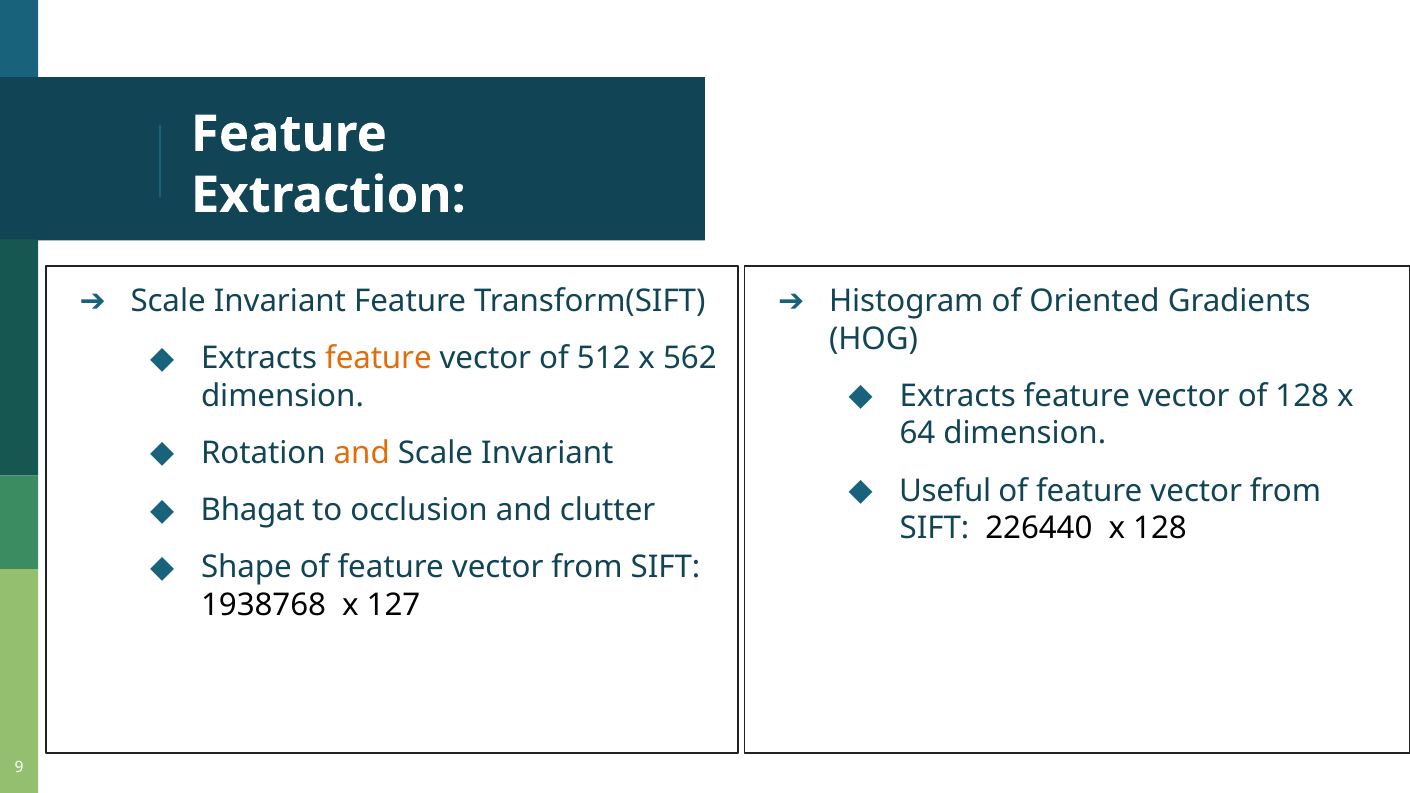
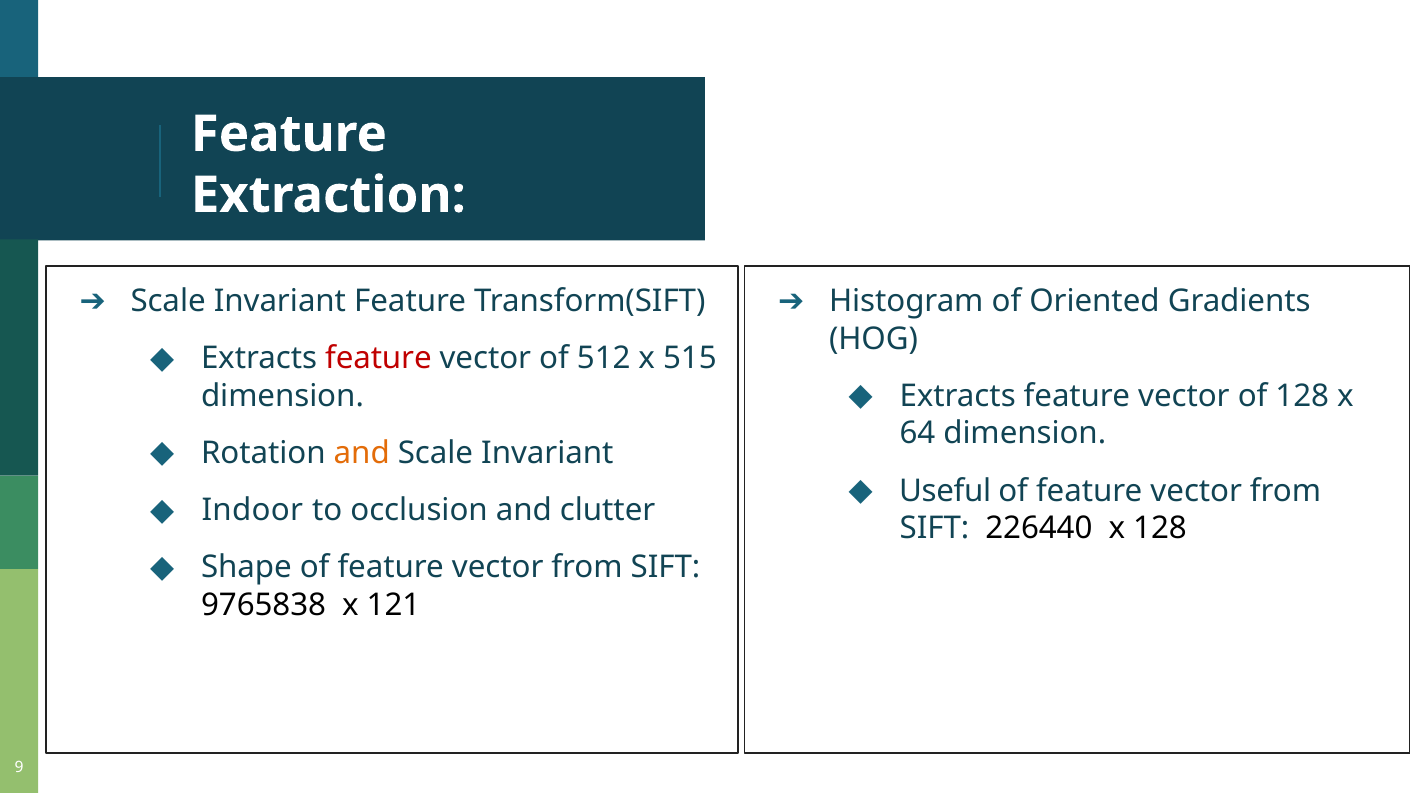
feature at (378, 358) colour: orange -> red
562: 562 -> 515
Bhagat: Bhagat -> Indoor
1938768: 1938768 -> 9765838
127: 127 -> 121
